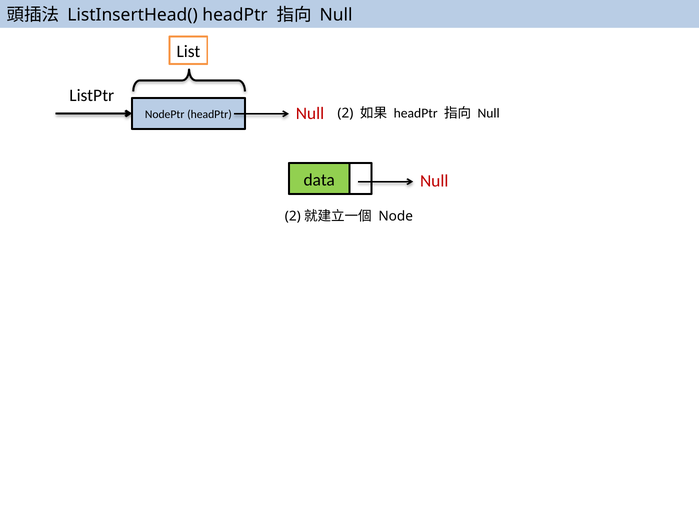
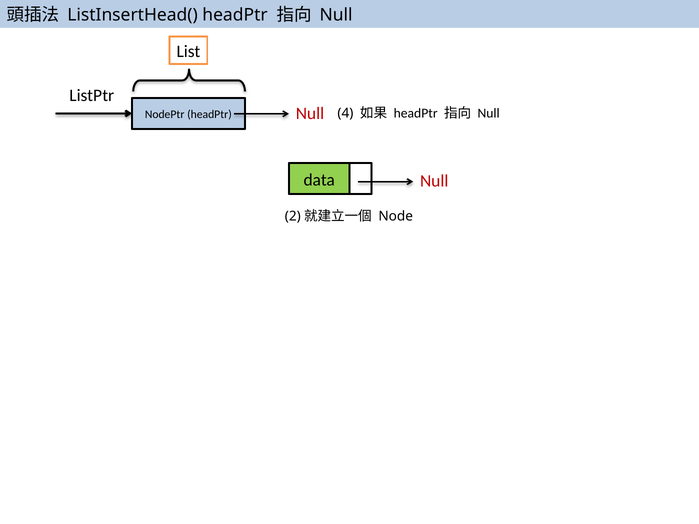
2: 2 -> 4
